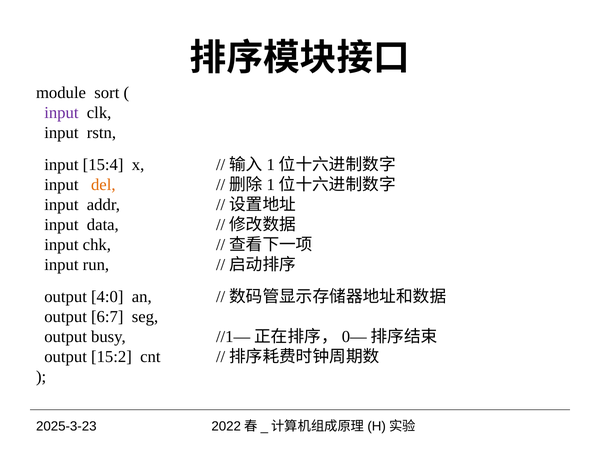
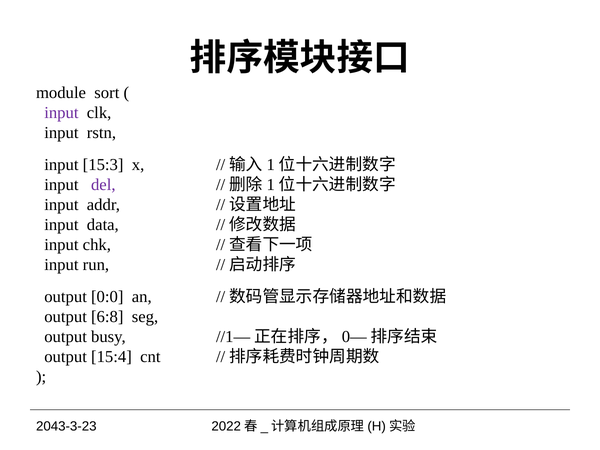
15:4: 15:4 -> 15:3
del colour: orange -> purple
4:0: 4:0 -> 0:0
6:7: 6:7 -> 6:8
15:2: 15:2 -> 15:4
2025-3-23: 2025-3-23 -> 2043-3-23
